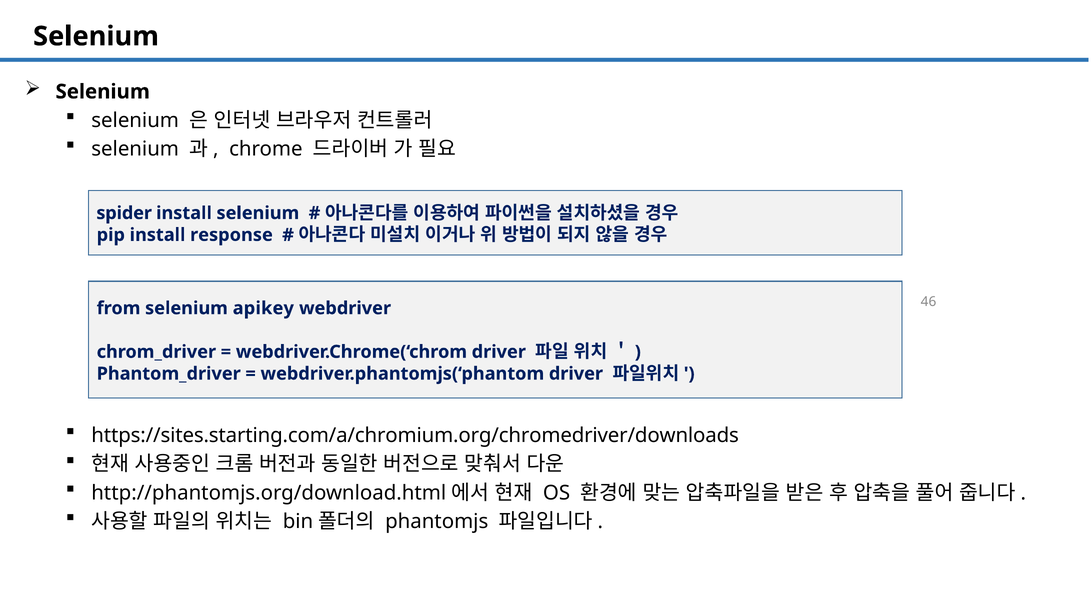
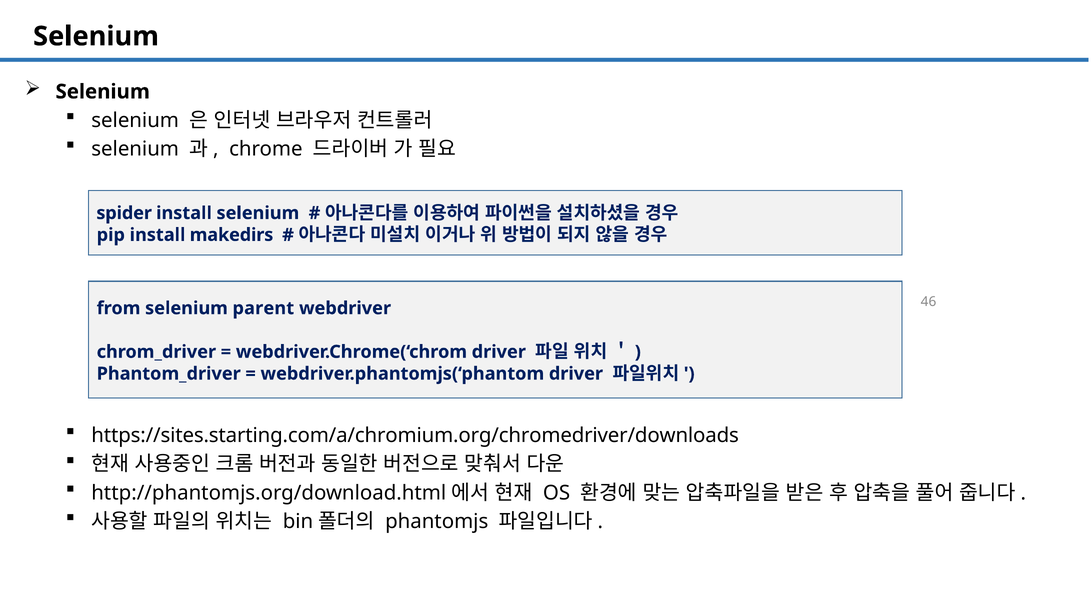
response: response -> makedirs
apikey: apikey -> parent
